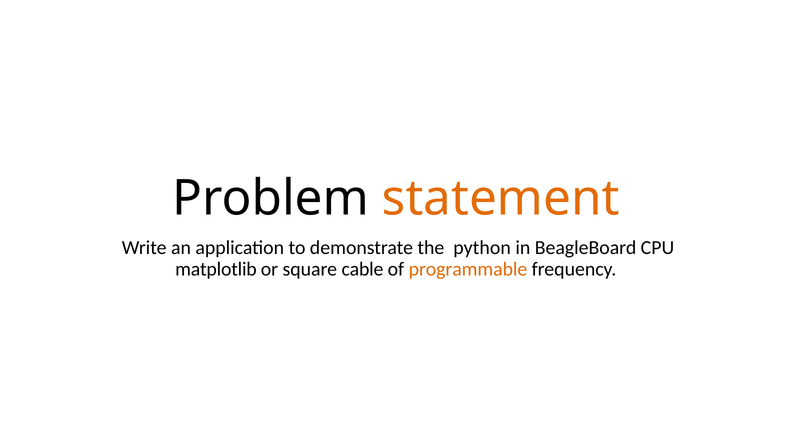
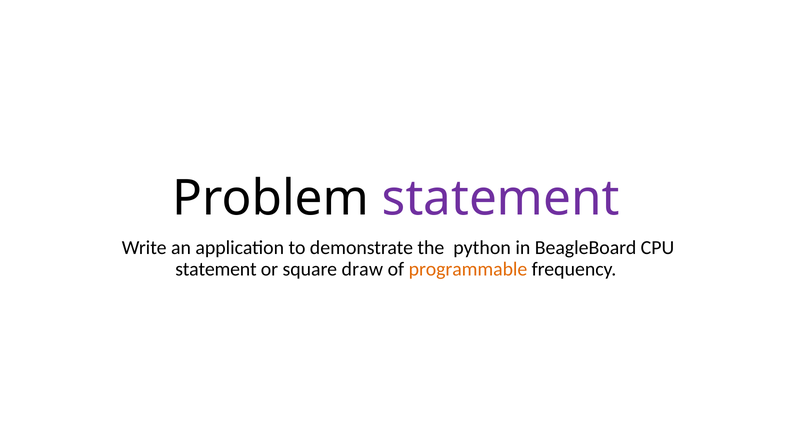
statement at (501, 198) colour: orange -> purple
matplotlib at (216, 269): matplotlib -> statement
cable: cable -> draw
